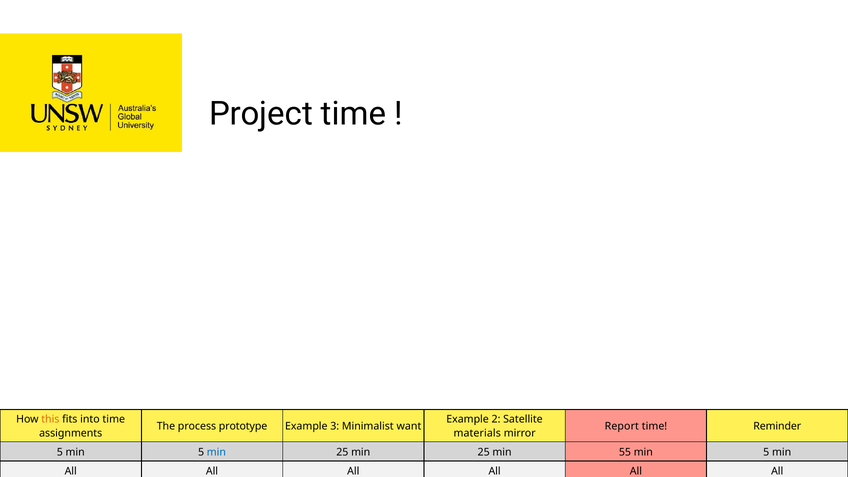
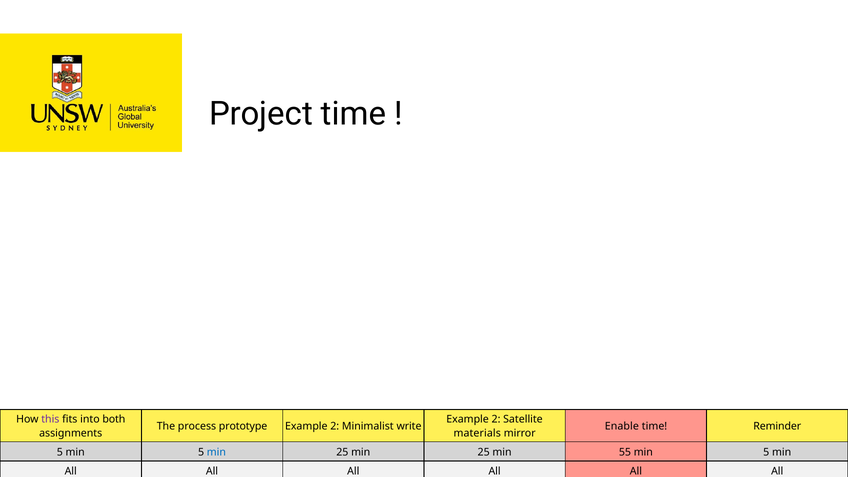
this colour: orange -> purple
into time: time -> both
3 at (335, 426): 3 -> 2
want: want -> write
Report: Report -> Enable
